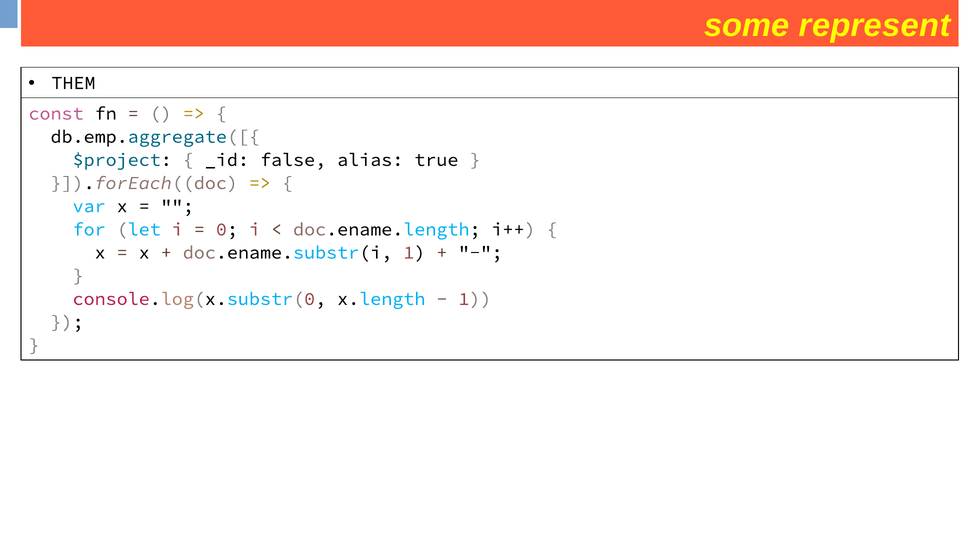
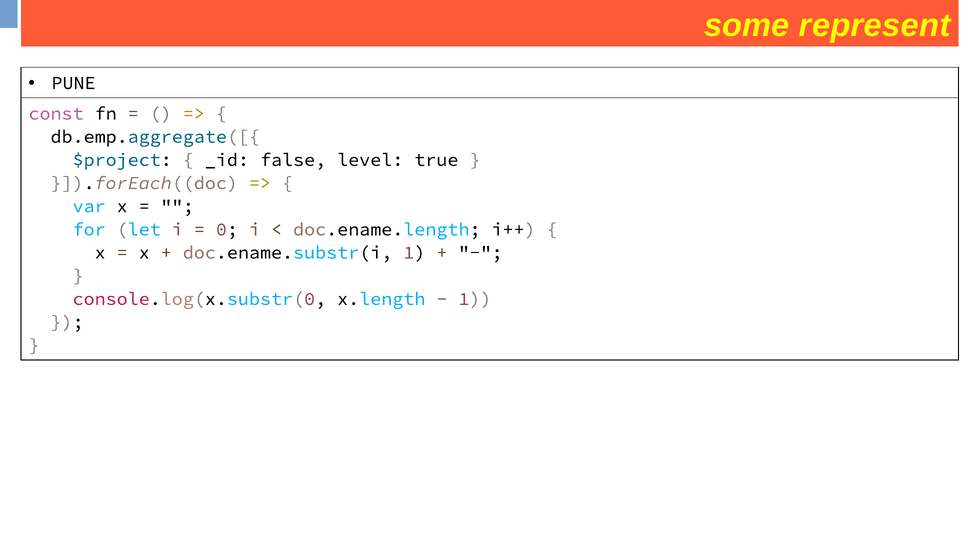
THEM: THEM -> PUNE
alias: alias -> level
